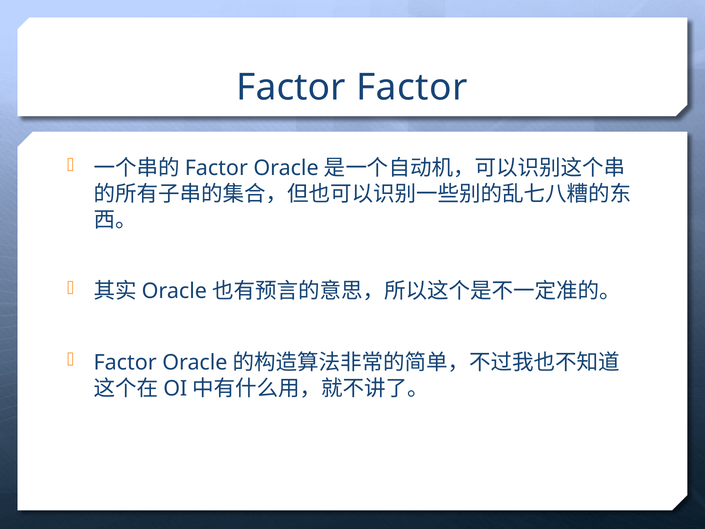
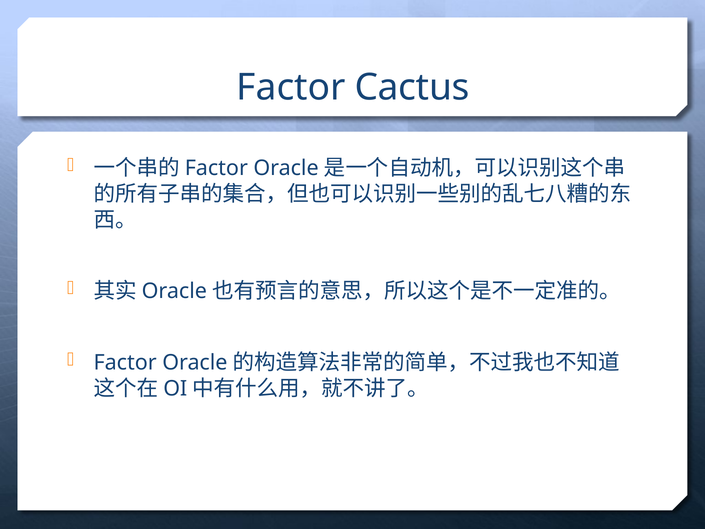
Factor Factor: Factor -> Cactus
